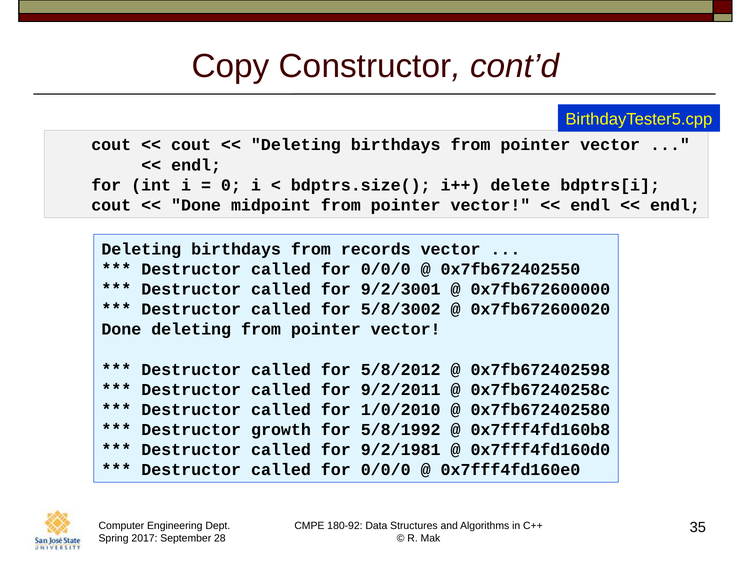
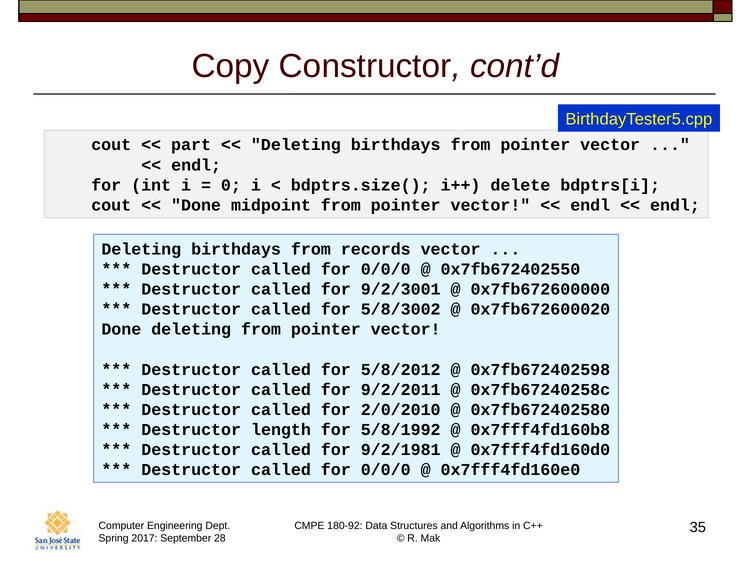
cout at (191, 145): cout -> part
1/0/2010: 1/0/2010 -> 2/0/2010
growth: growth -> length
